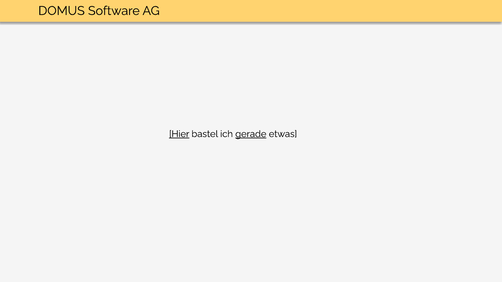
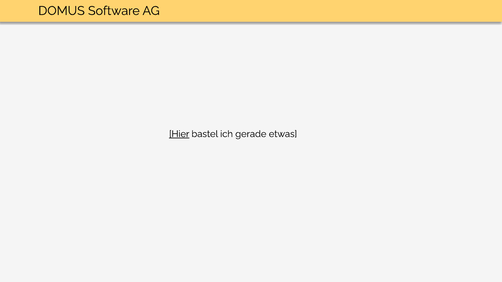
gerade underline: present -> none
